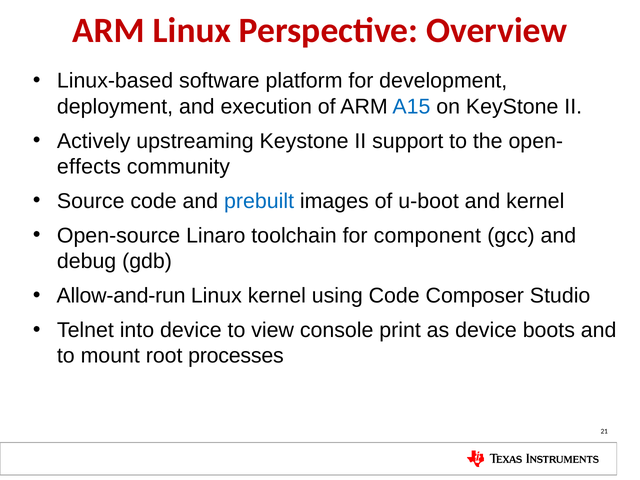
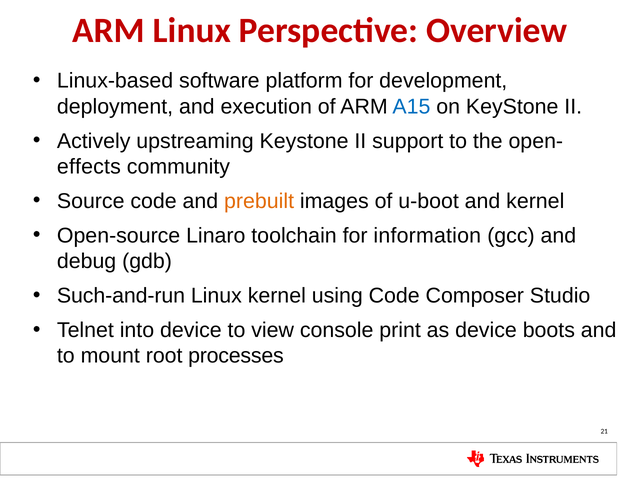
prebuilt colour: blue -> orange
component: component -> information
Allow-and-run: Allow-and-run -> Such-and-run
